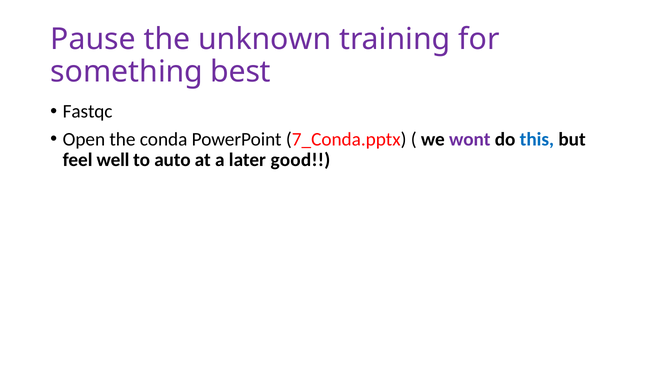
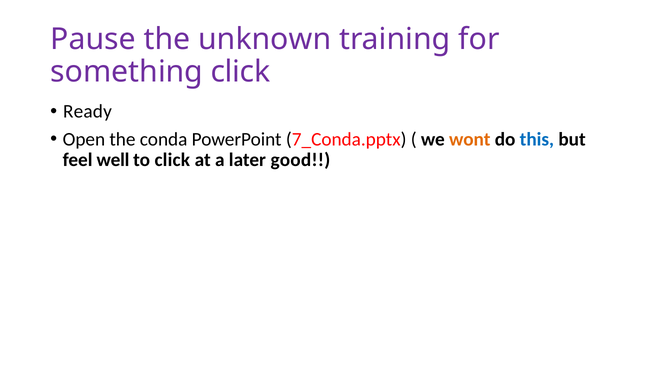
something best: best -> click
Fastqc: Fastqc -> Ready
wont colour: purple -> orange
to auto: auto -> click
